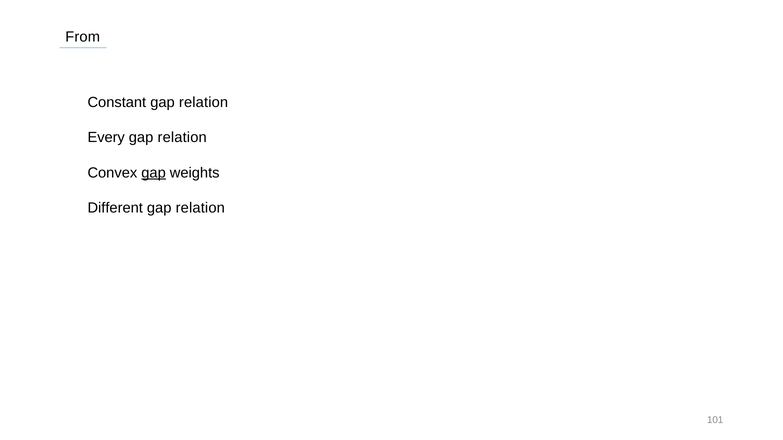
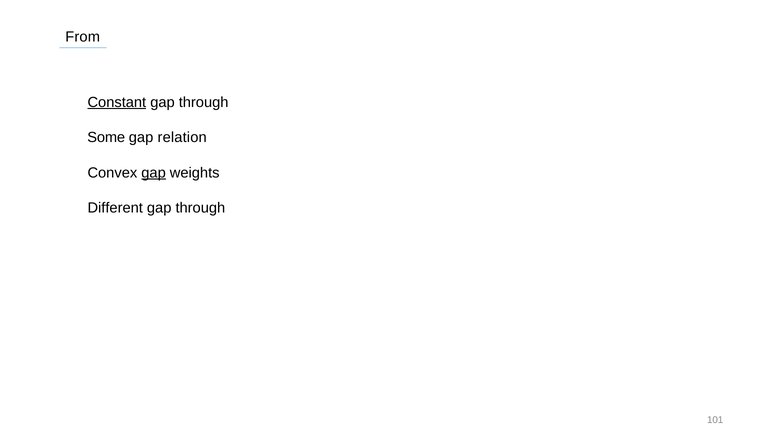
Constant underline: none -> present
relation at (204, 102): relation -> through
Every: Every -> Some
relation at (200, 208): relation -> through
